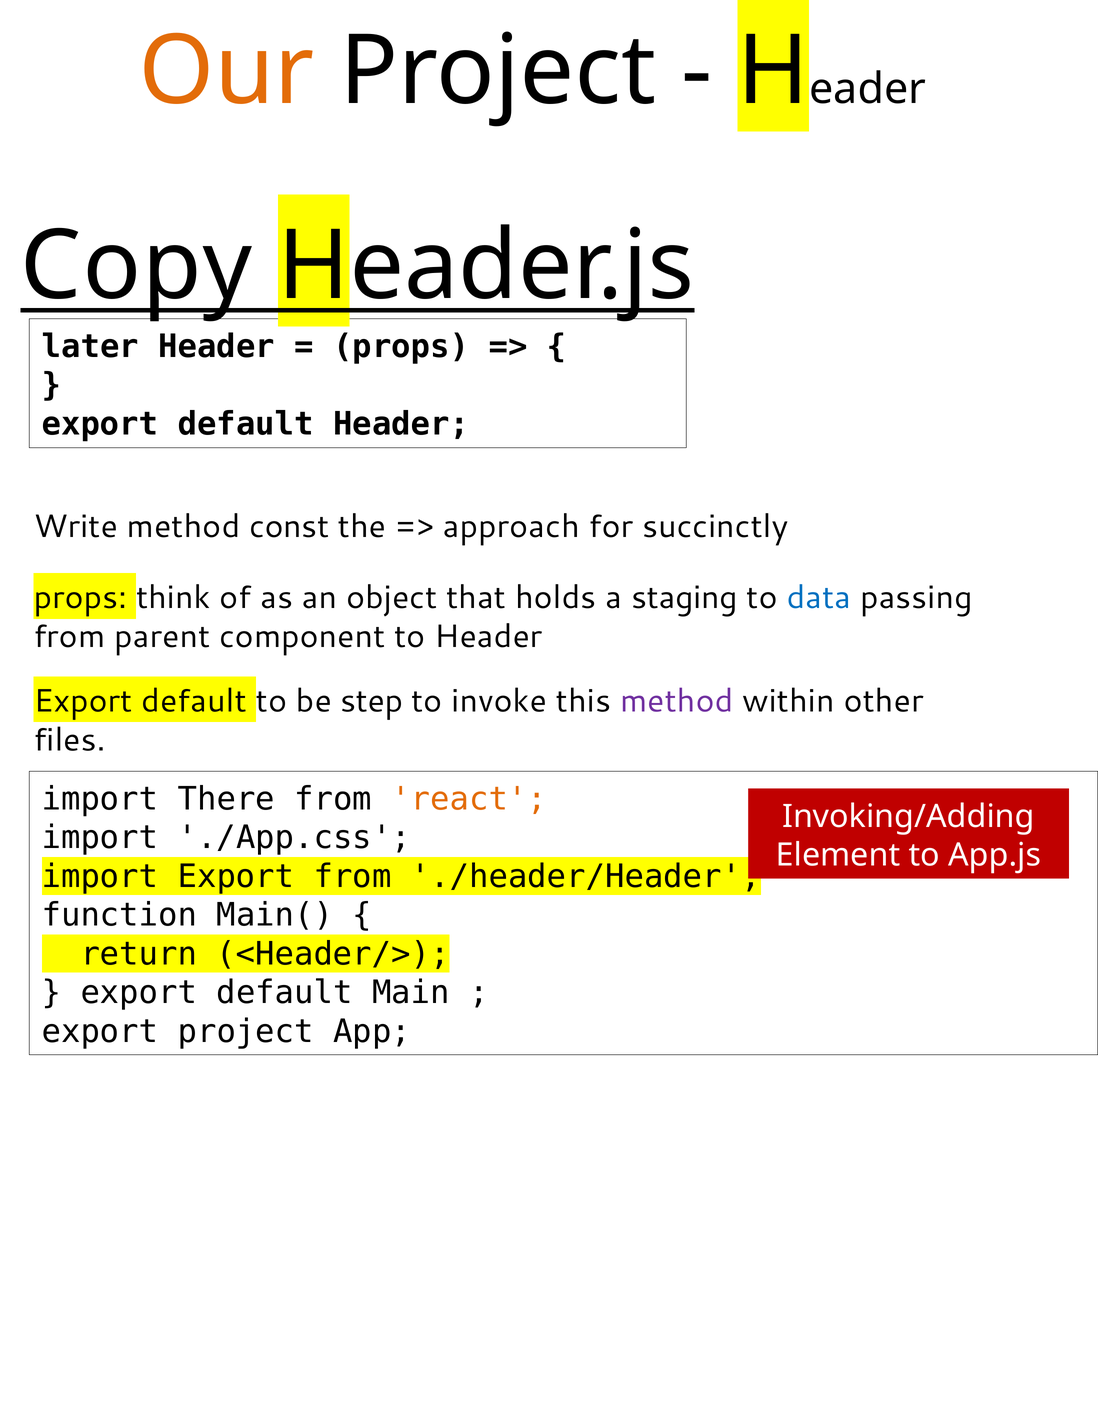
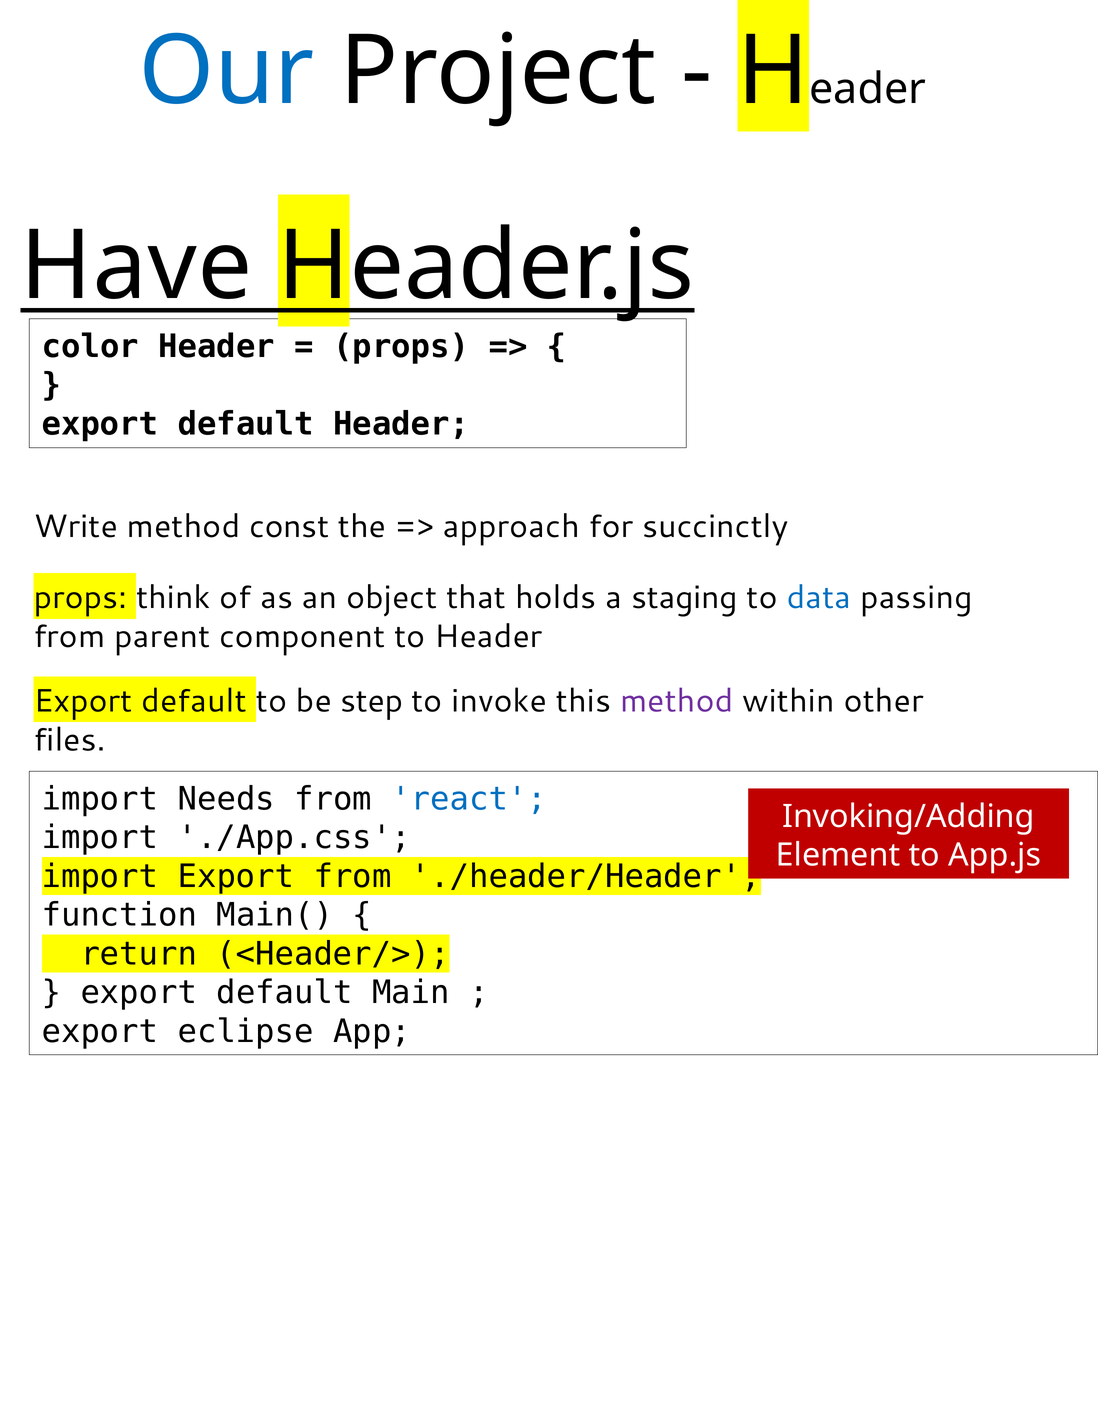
Our colour: orange -> blue
Copy: Copy -> Have
later: later -> color
There: There -> Needs
react colour: orange -> blue
export project: project -> eclipse
